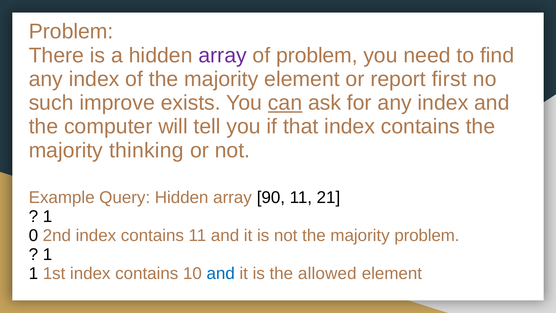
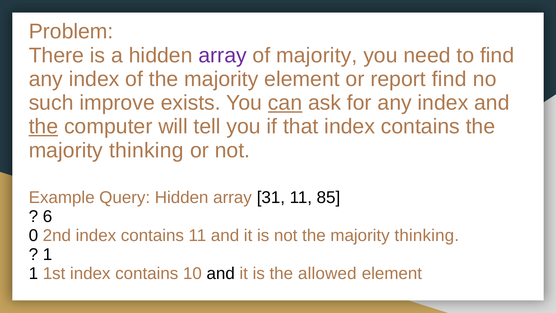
of problem: problem -> majority
report first: first -> find
the at (43, 127) underline: none -> present
90: 90 -> 31
21: 21 -> 85
1 at (48, 216): 1 -> 6
not the majority problem: problem -> thinking
and at (221, 273) colour: blue -> black
